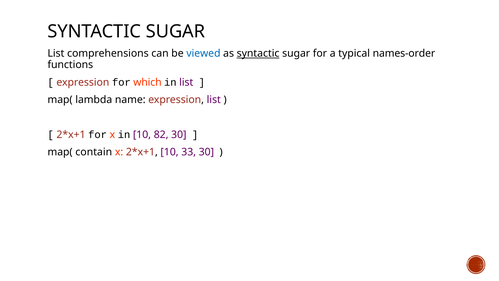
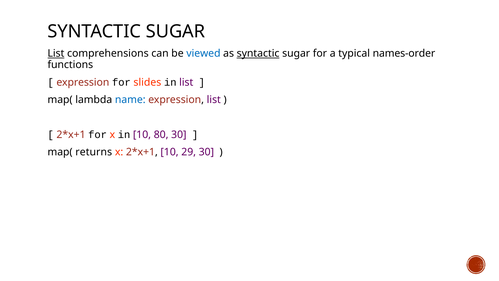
List at (56, 53) underline: none -> present
which: which -> slides
name colour: black -> blue
82: 82 -> 80
contain: contain -> returns
33: 33 -> 29
